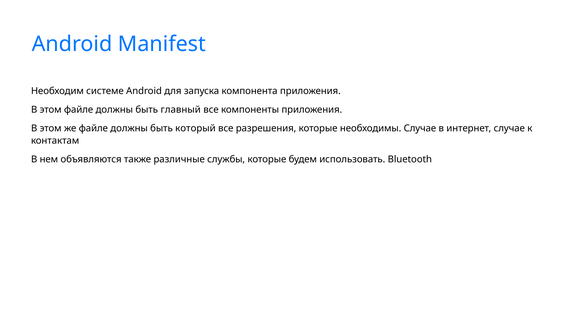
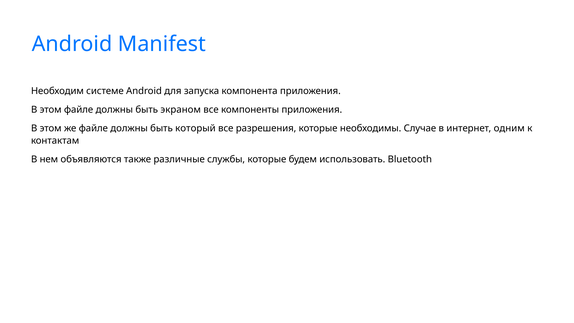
главный: главный -> экраном
интернет случае: случае -> одним
